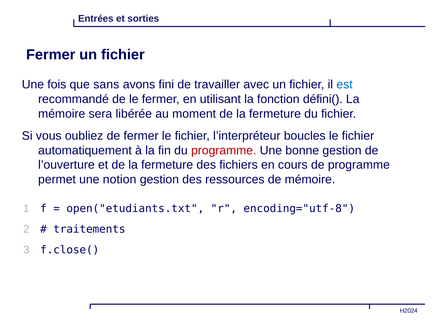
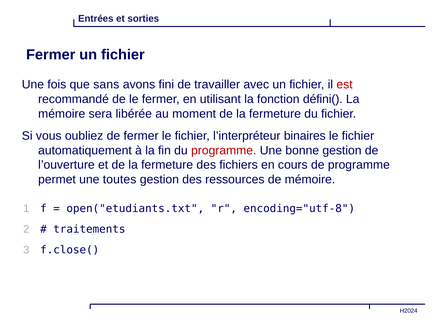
est colour: blue -> red
boucles: boucles -> binaires
notion: notion -> toutes
